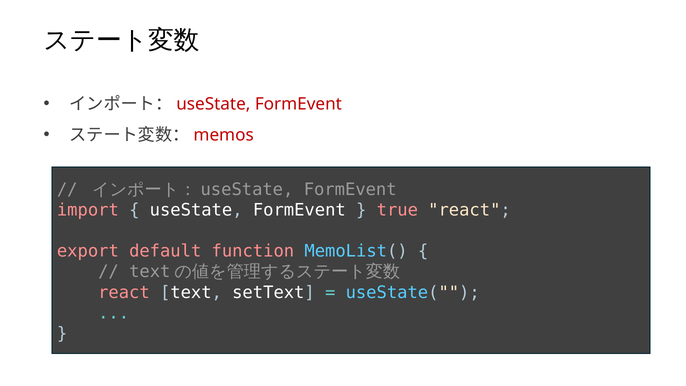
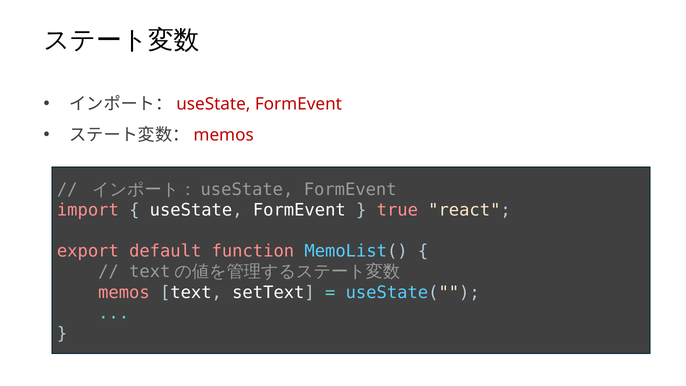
react at (124, 292): react -> memos
